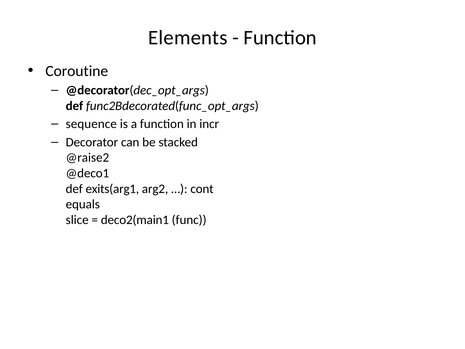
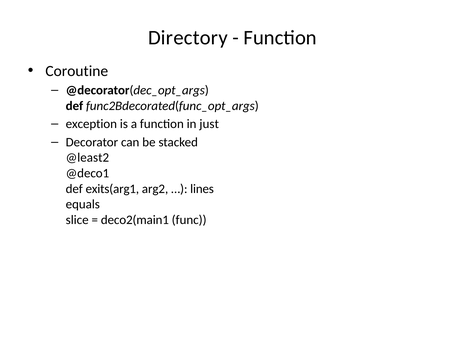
Elements: Elements -> Directory
sequence: sequence -> exception
incr: incr -> just
@raise2: @raise2 -> @least2
cont: cont -> lines
